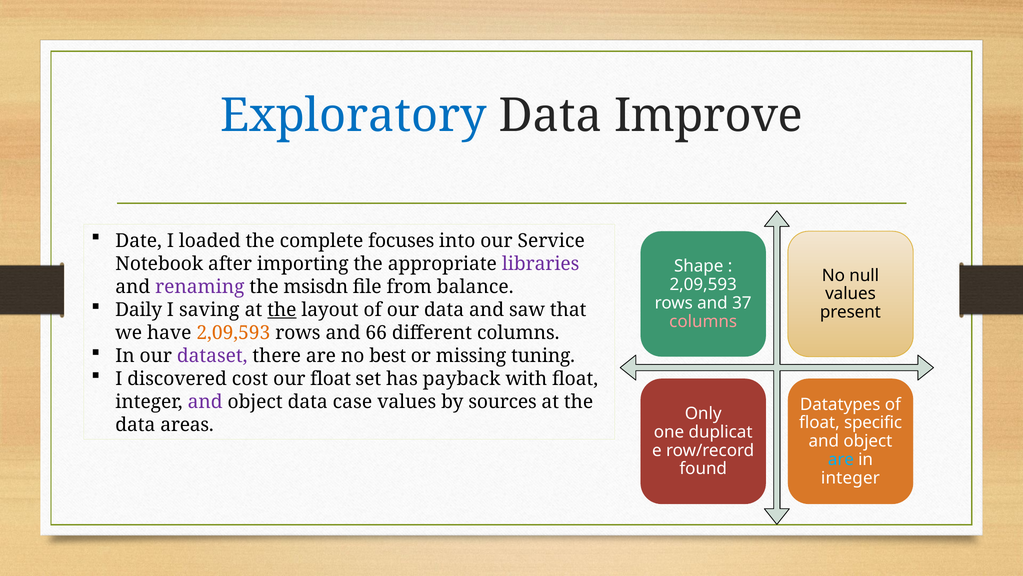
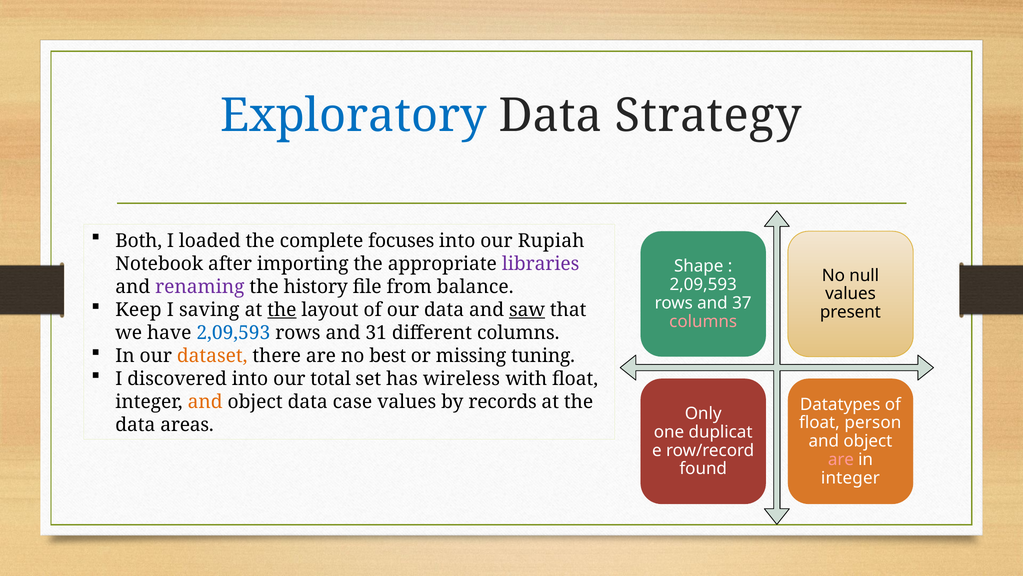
Improve: Improve -> Strategy
Date: Date -> Both
Service: Service -> Rupiah
msisdn: msisdn -> history
Daily: Daily -> Keep
saw underline: none -> present
2,09,593 at (233, 333) colour: orange -> blue
66: 66 -> 31
dataset colour: purple -> orange
discovered cost: cost -> into
our float: float -> total
payback: payback -> wireless
and at (205, 402) colour: purple -> orange
sources: sources -> records
specific: specific -> person
are at (841, 459) colour: light blue -> pink
